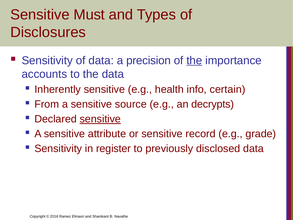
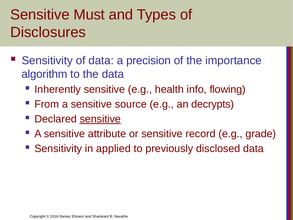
the at (194, 60) underline: present -> none
accounts: accounts -> algorithm
certain: certain -> flowing
register: register -> applied
